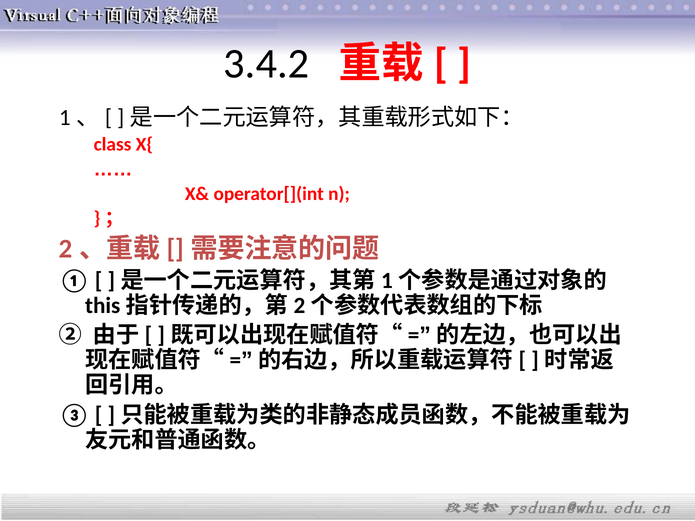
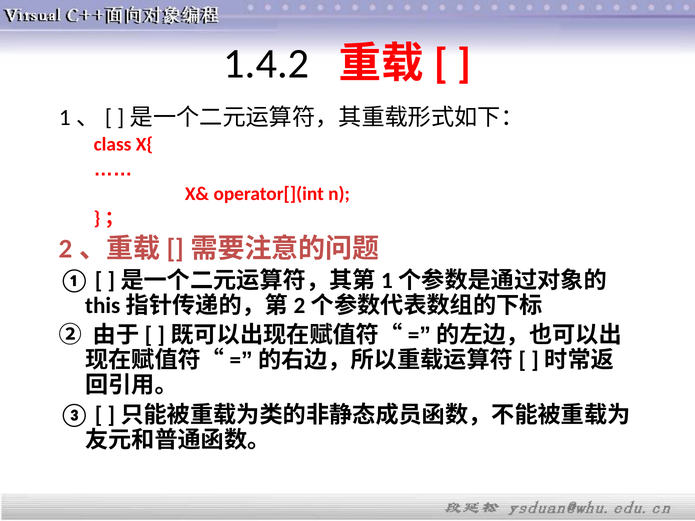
3.4.2: 3.4.2 -> 1.4.2
